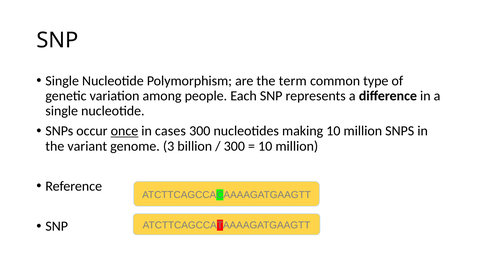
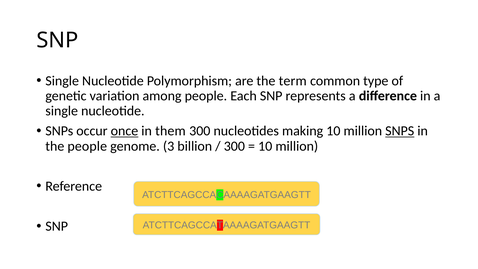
cases: cases -> them
SNPS at (400, 131) underline: none -> present
the variant: variant -> people
